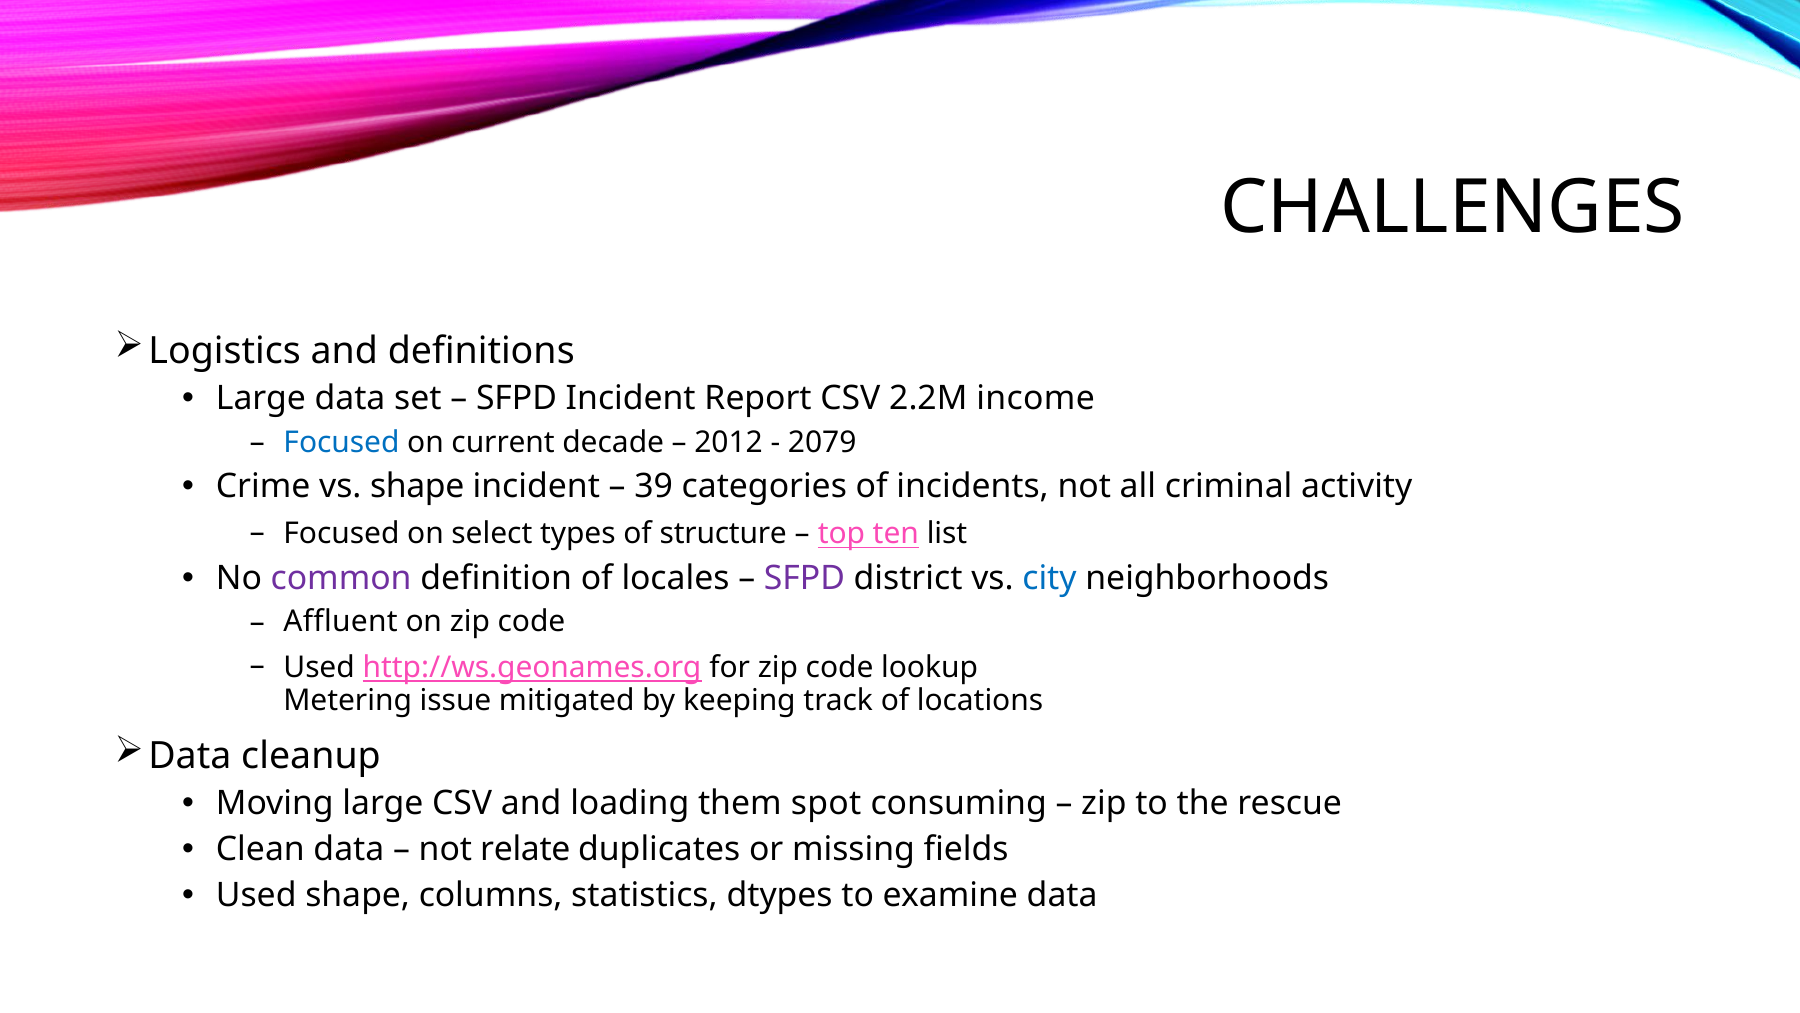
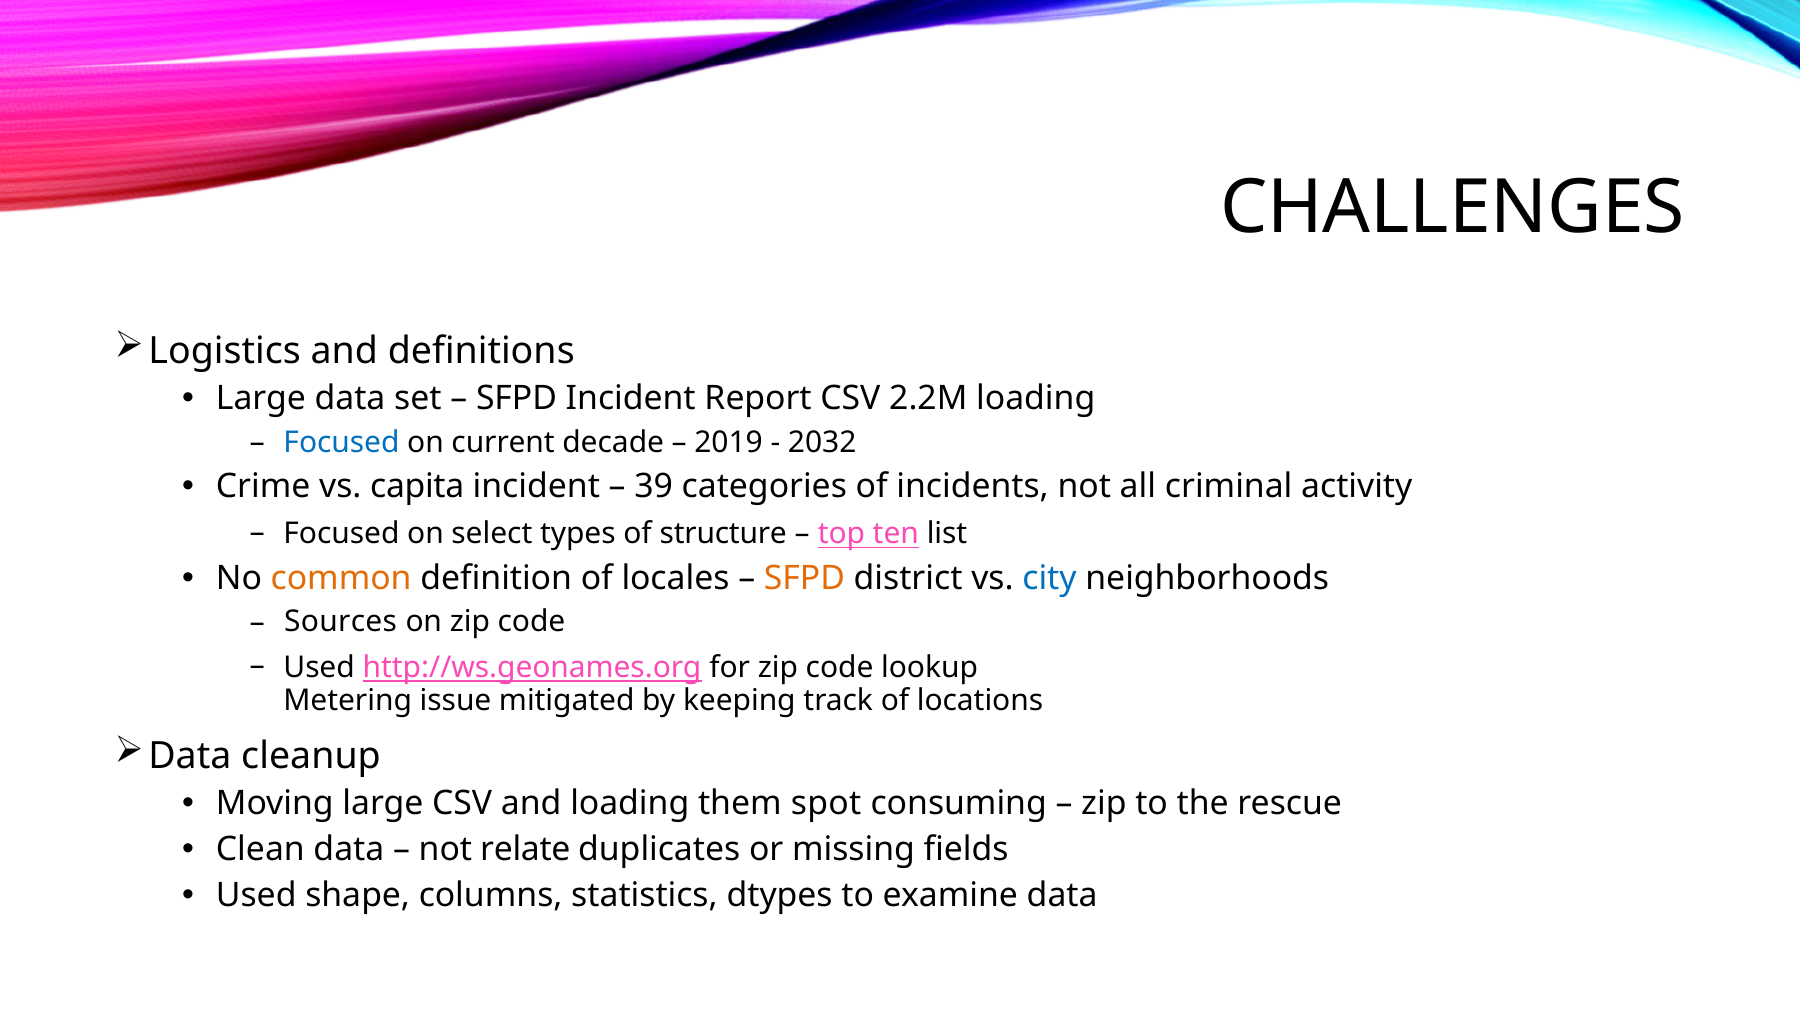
2.2M income: income -> loading
2012: 2012 -> 2019
2079: 2079 -> 2032
vs shape: shape -> capita
common colour: purple -> orange
SFPD at (804, 578) colour: purple -> orange
Affluent: Affluent -> Sources
